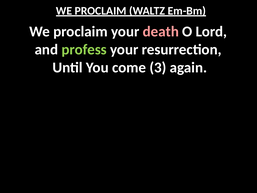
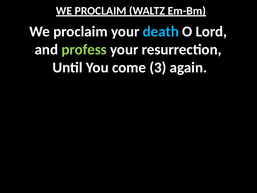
death colour: pink -> light blue
